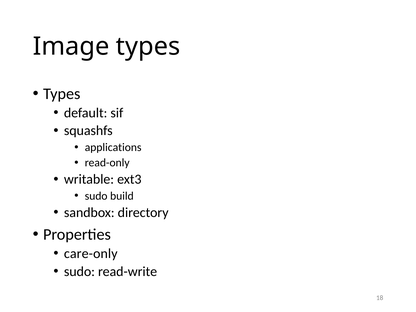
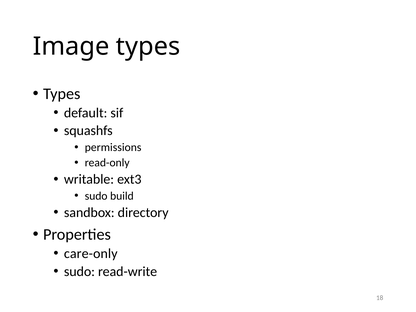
applications: applications -> permissions
